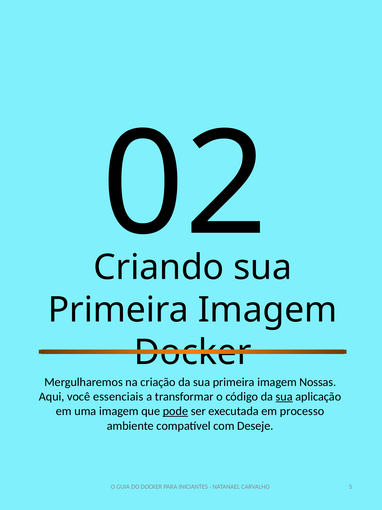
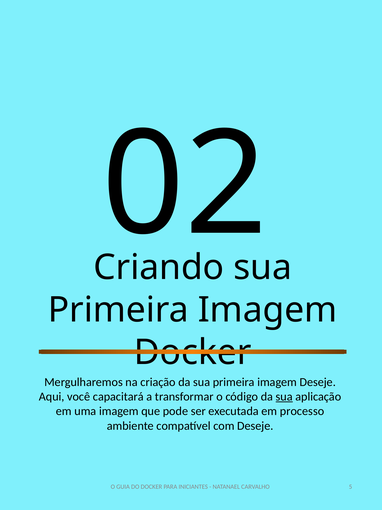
imagem Nossas: Nossas -> Deseje
essenciais: essenciais -> capacitará
pode underline: present -> none
